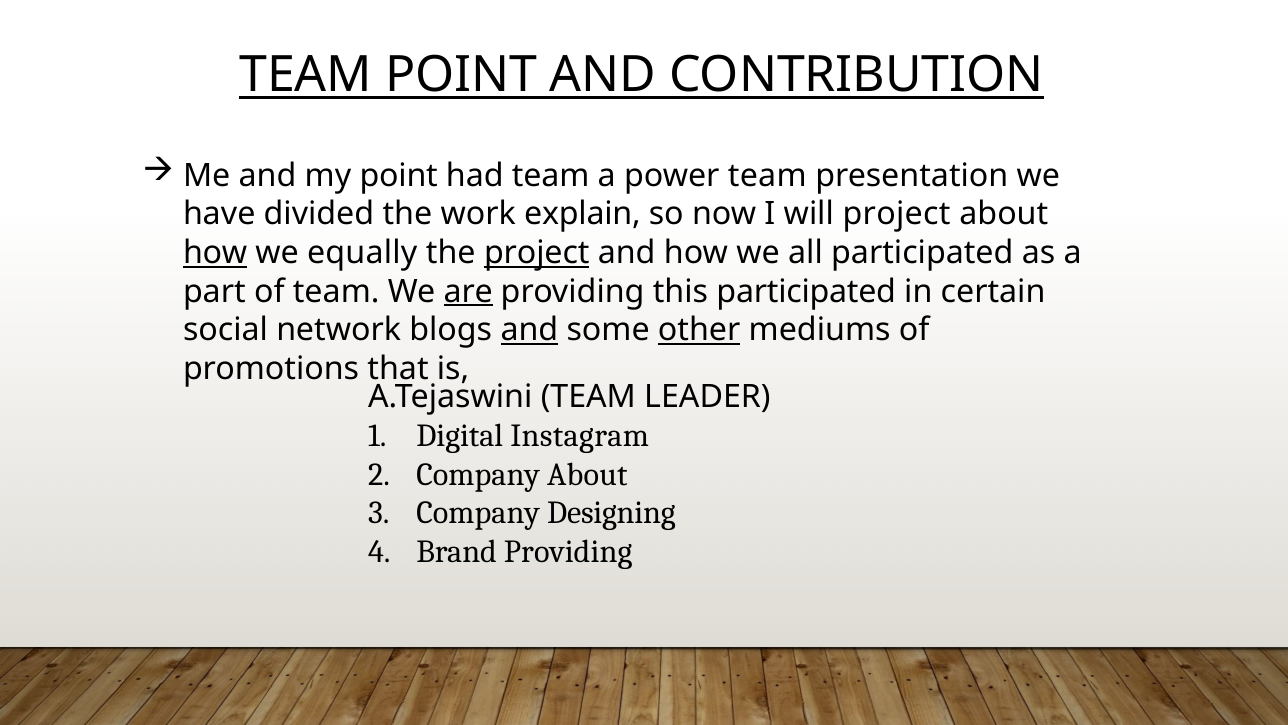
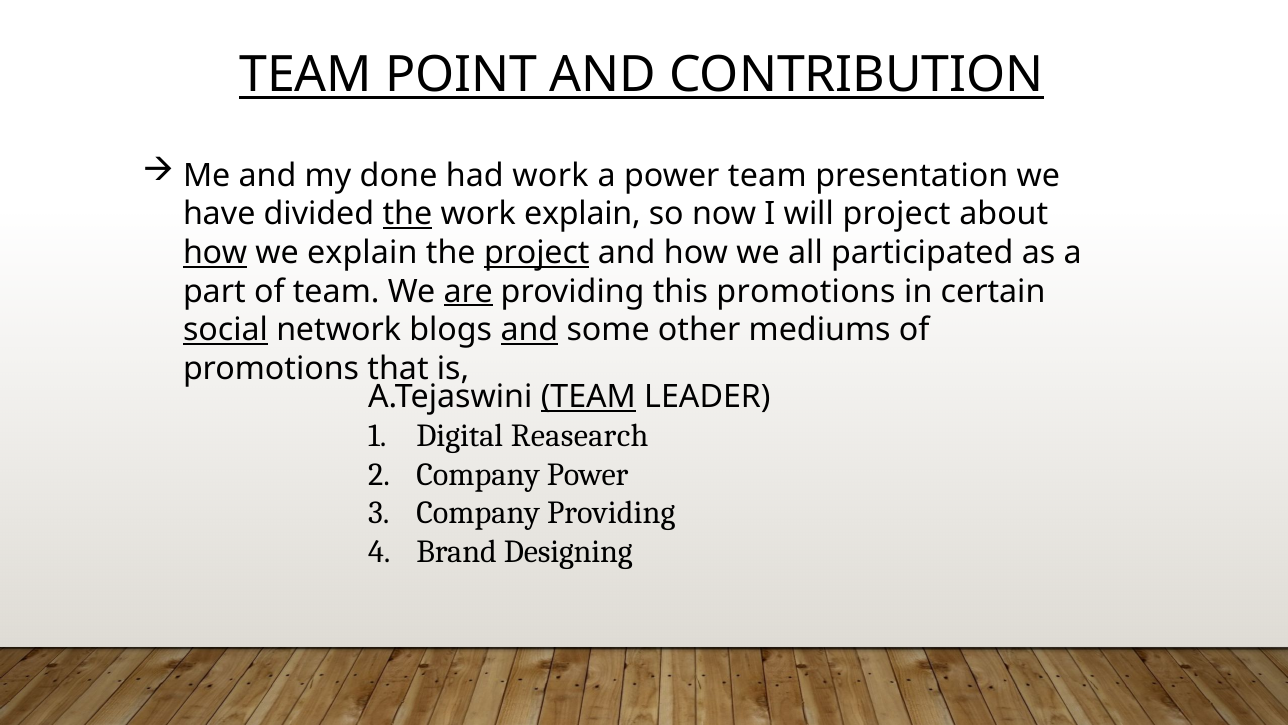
my point: point -> done
had team: team -> work
the at (407, 214) underline: none -> present
we equally: equally -> explain
this participated: participated -> promotions
social underline: none -> present
other underline: present -> none
TEAM at (588, 397) underline: none -> present
Instagram: Instagram -> Reasearch
Company About: About -> Power
Company Designing: Designing -> Providing
Brand Providing: Providing -> Designing
